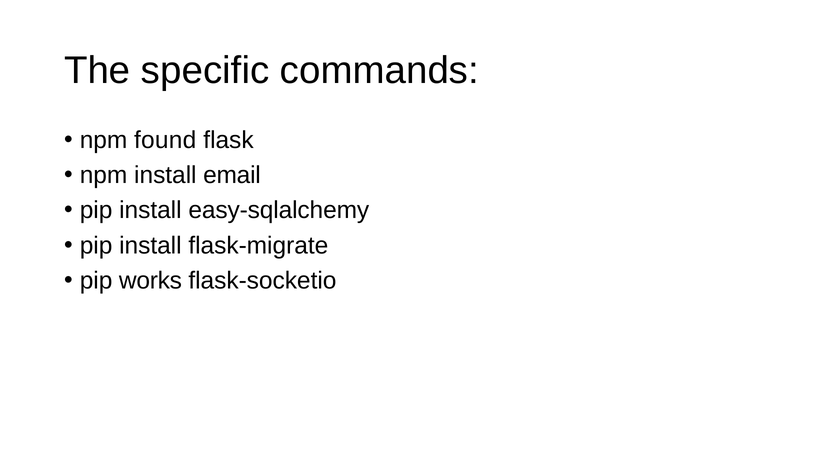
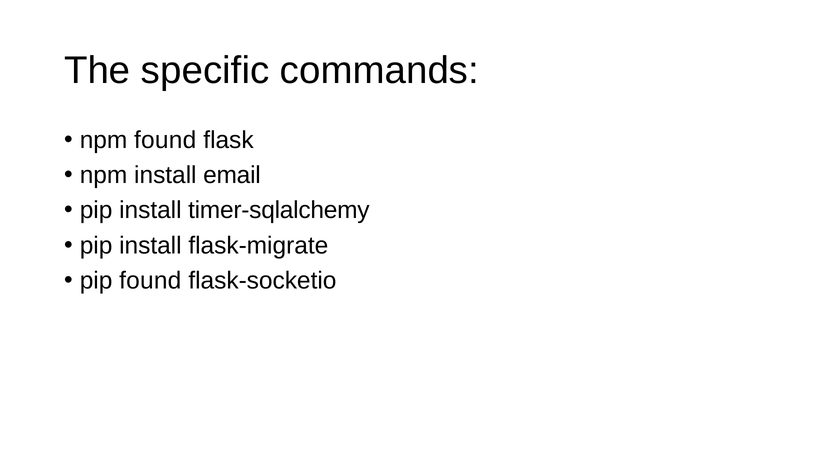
easy-sqlalchemy: easy-sqlalchemy -> timer-sqlalchemy
pip works: works -> found
